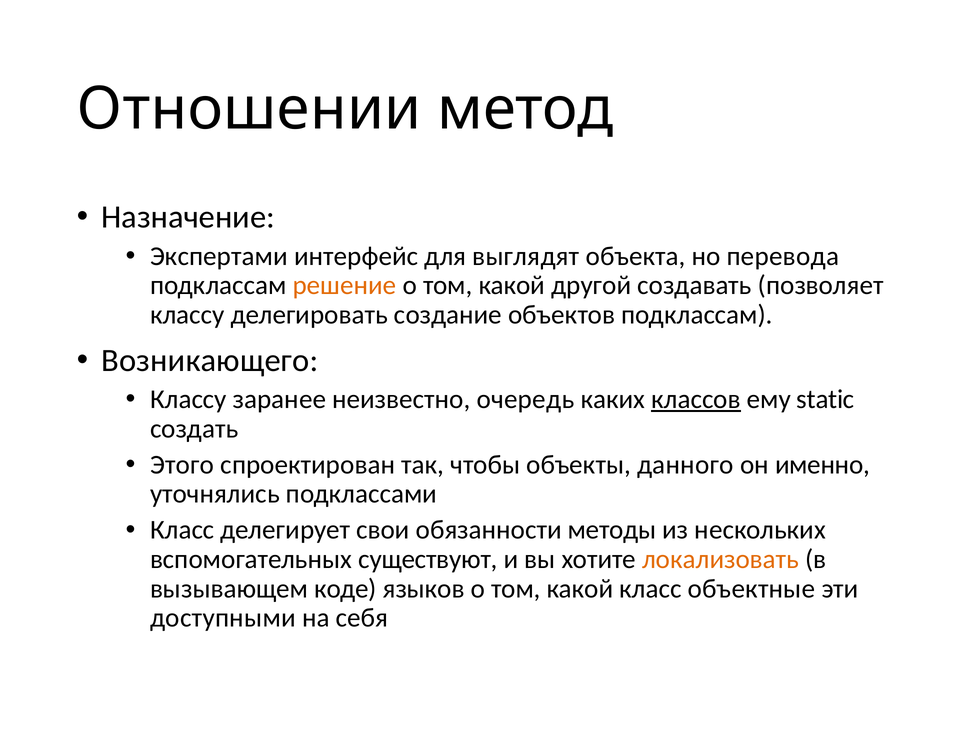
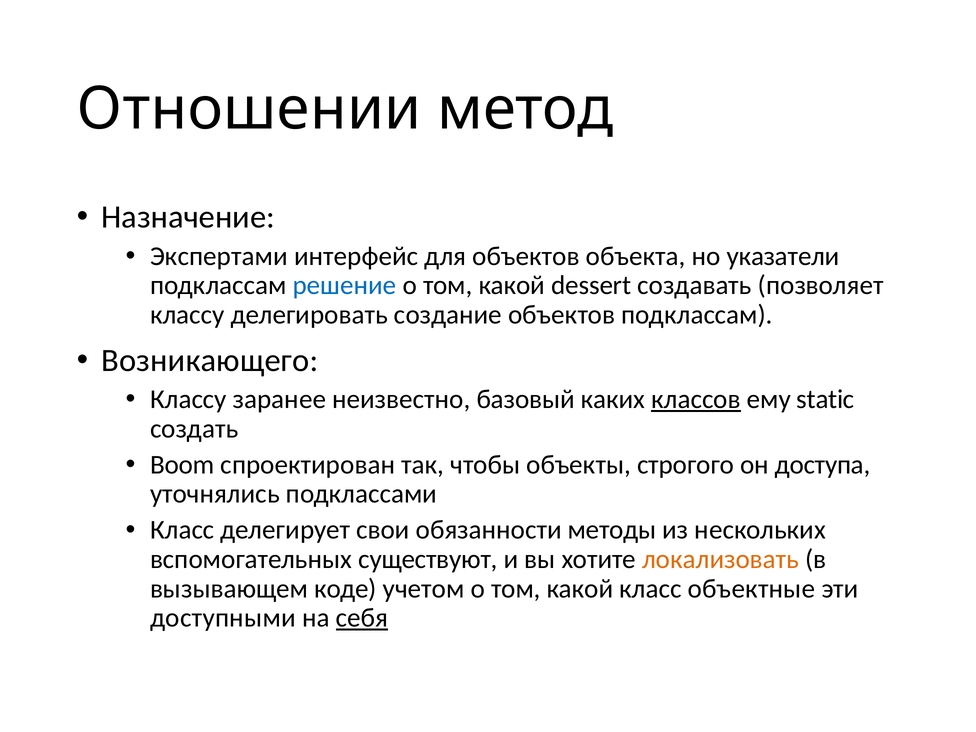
для выглядят: выглядят -> объектов
перевода: перевода -> указатели
решение colour: orange -> blue
другой: другой -> dessert
очередь: очередь -> базовый
Этого: Этого -> Boom
данного: данного -> строгого
именно: именно -> доступа
языков: языков -> учетом
себя underline: none -> present
